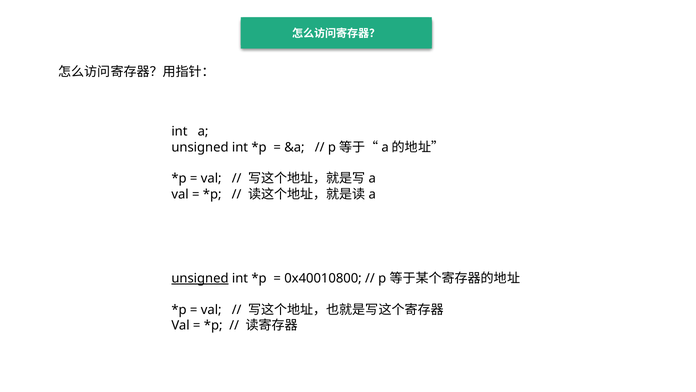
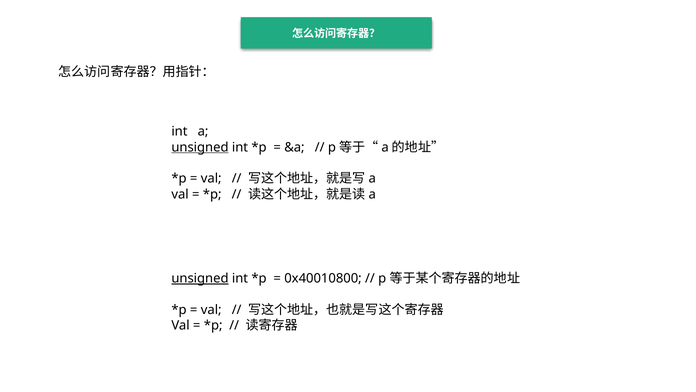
unsigned at (200, 147) underline: none -> present
